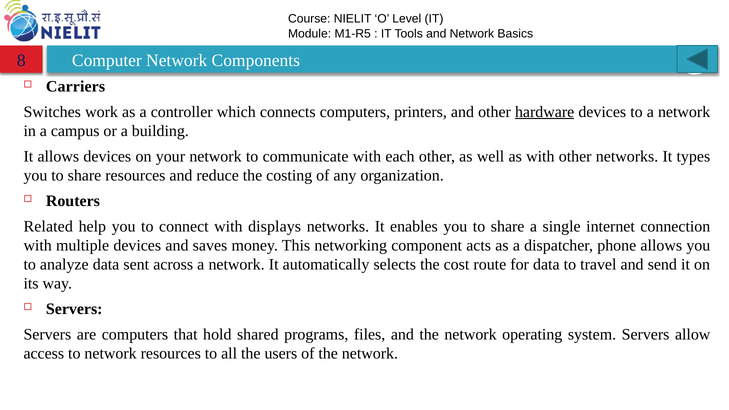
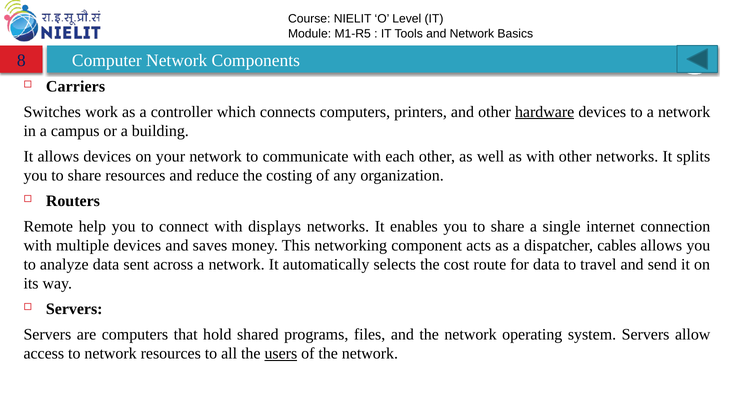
types: types -> splits
Related: Related -> Remote
phone: phone -> cables
users underline: none -> present
